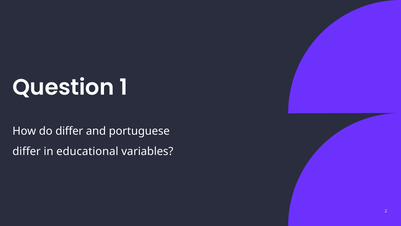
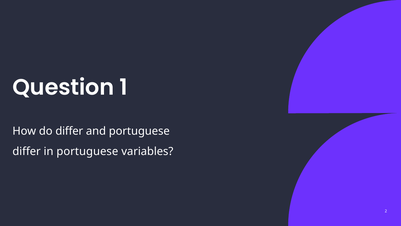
in educational: educational -> portuguese
